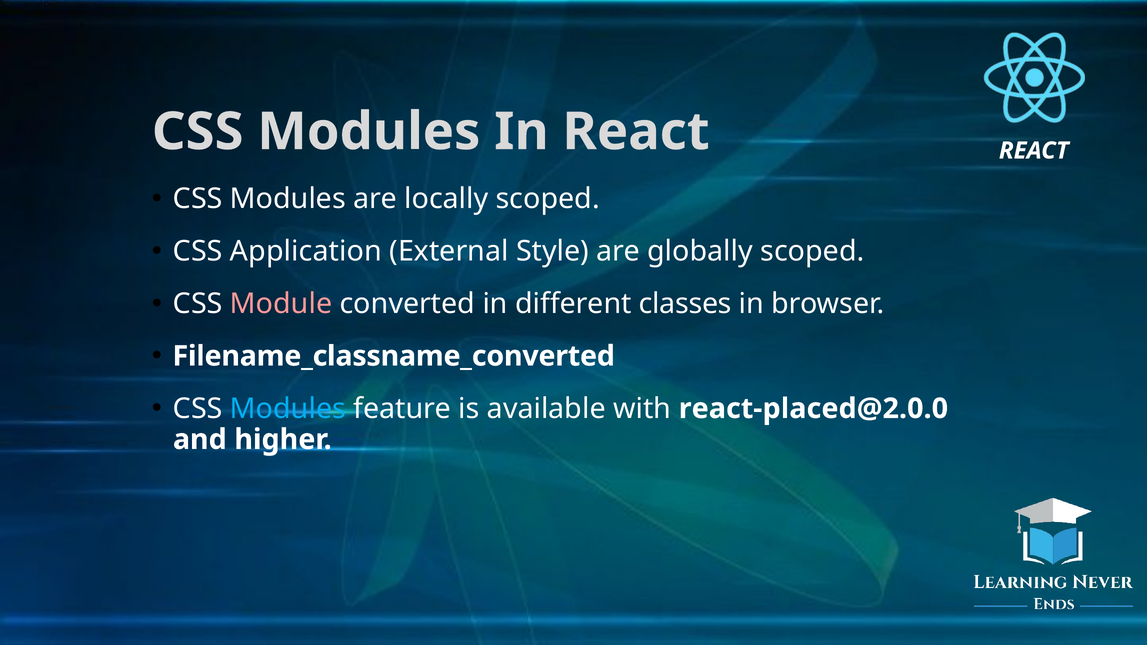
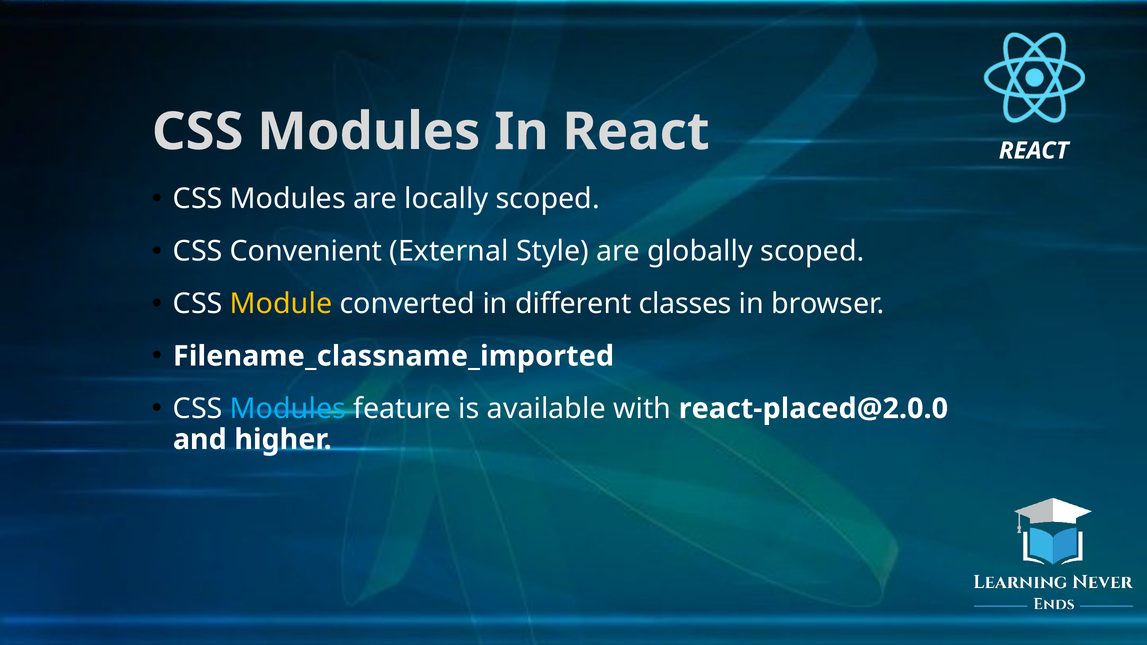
Application: Application -> Convenient
Module colour: pink -> yellow
Filename_classname_converted: Filename_classname_converted -> Filename_classname_imported
